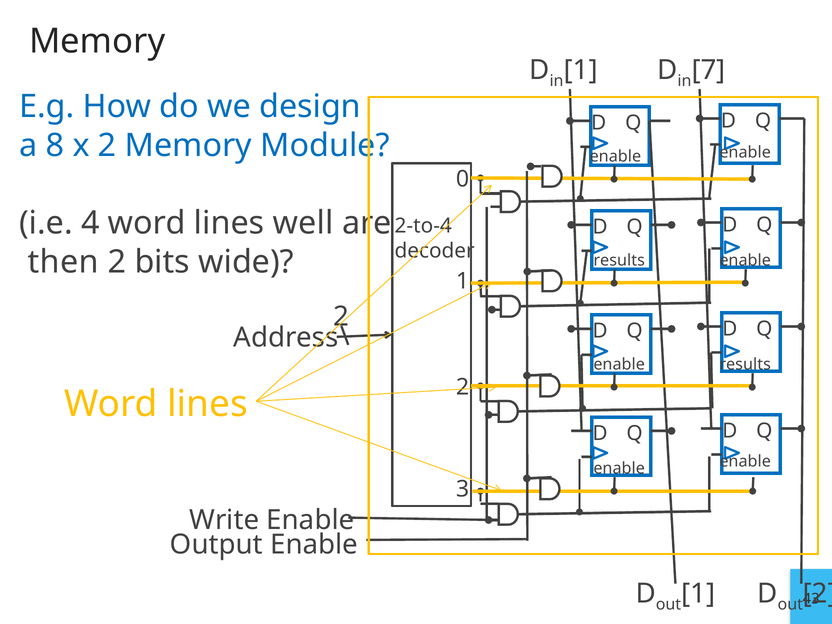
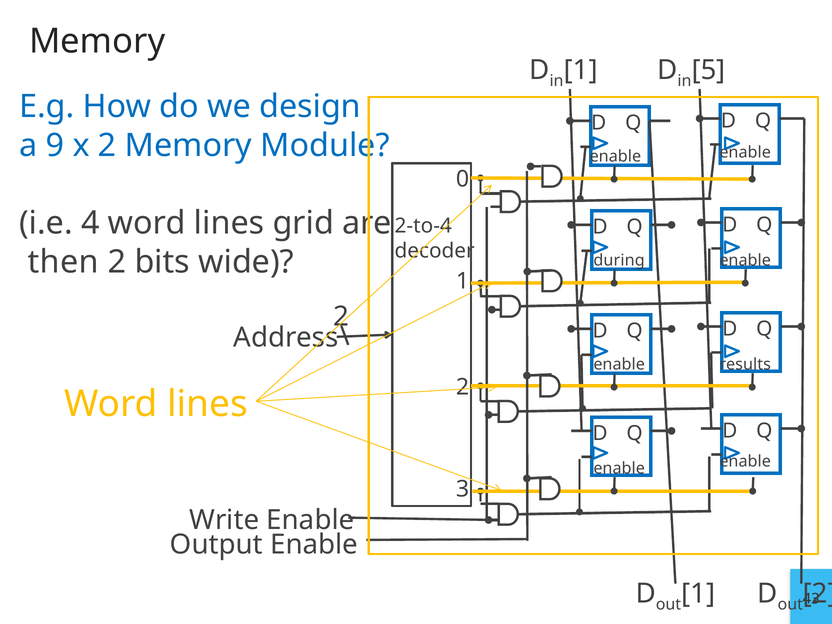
7: 7 -> 5
8: 8 -> 9
well: well -> grid
results at (619, 260): results -> during
